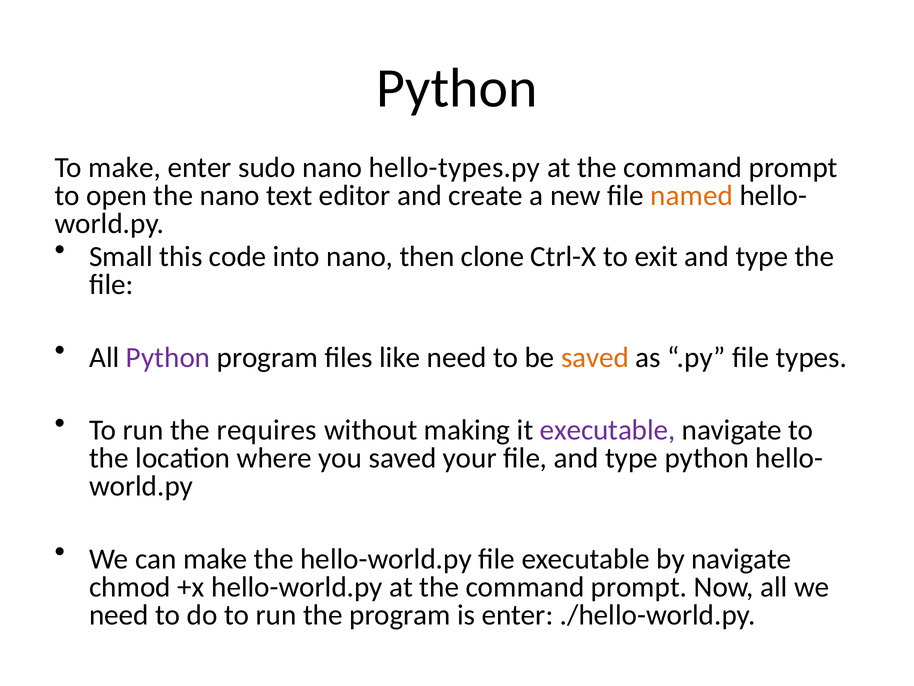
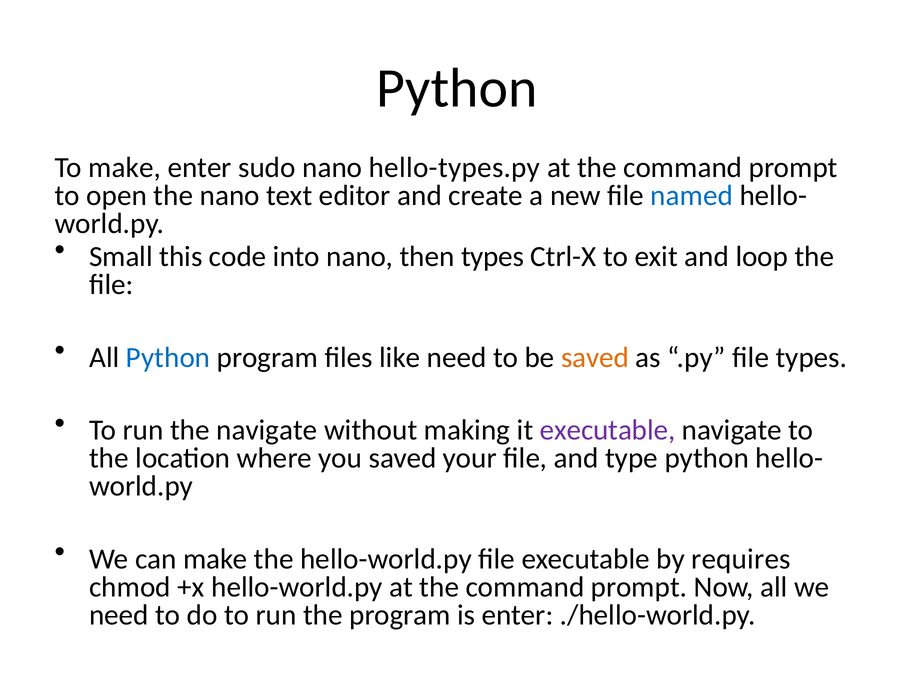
named colour: orange -> blue
then clone: clone -> types
exit and type: type -> loop
Python at (168, 357) colour: purple -> blue
the requires: requires -> navigate
by navigate: navigate -> requires
